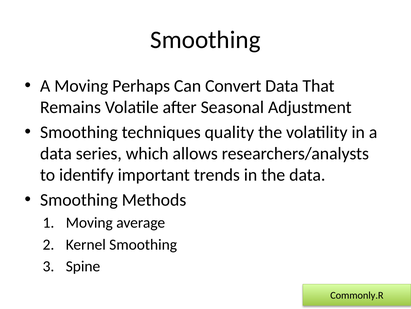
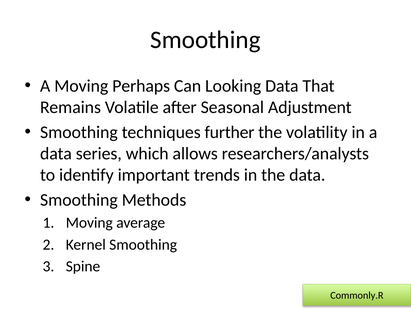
Convert: Convert -> Looking
quality: quality -> further
